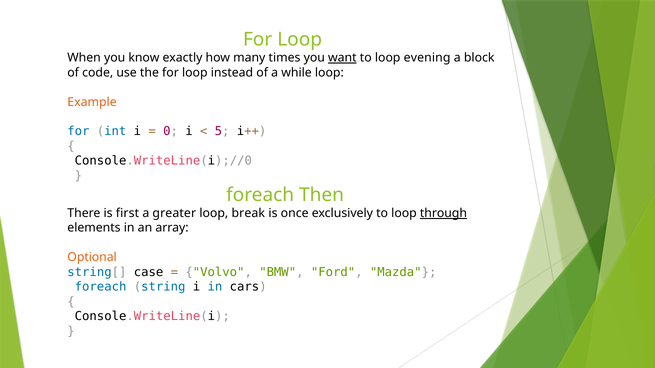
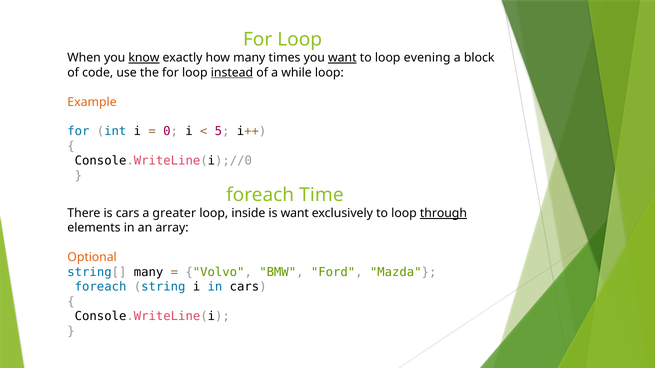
know underline: none -> present
instead underline: none -> present
Then: Then -> Time
is first: first -> cars
break: break -> inside
is once: once -> want
string[ case: case -> many
